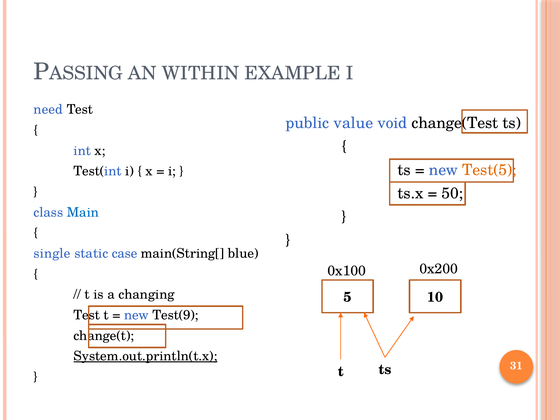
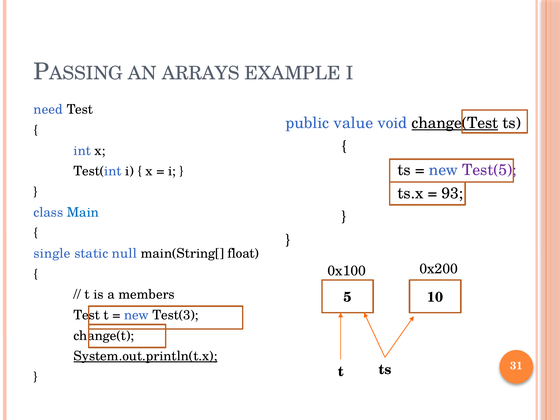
WITHIN: WITHIN -> ARRAYS
change(Test underline: none -> present
Test(5 colour: orange -> purple
50: 50 -> 93
case: case -> null
blue: blue -> float
changing: changing -> members
Test(9: Test(9 -> Test(3
